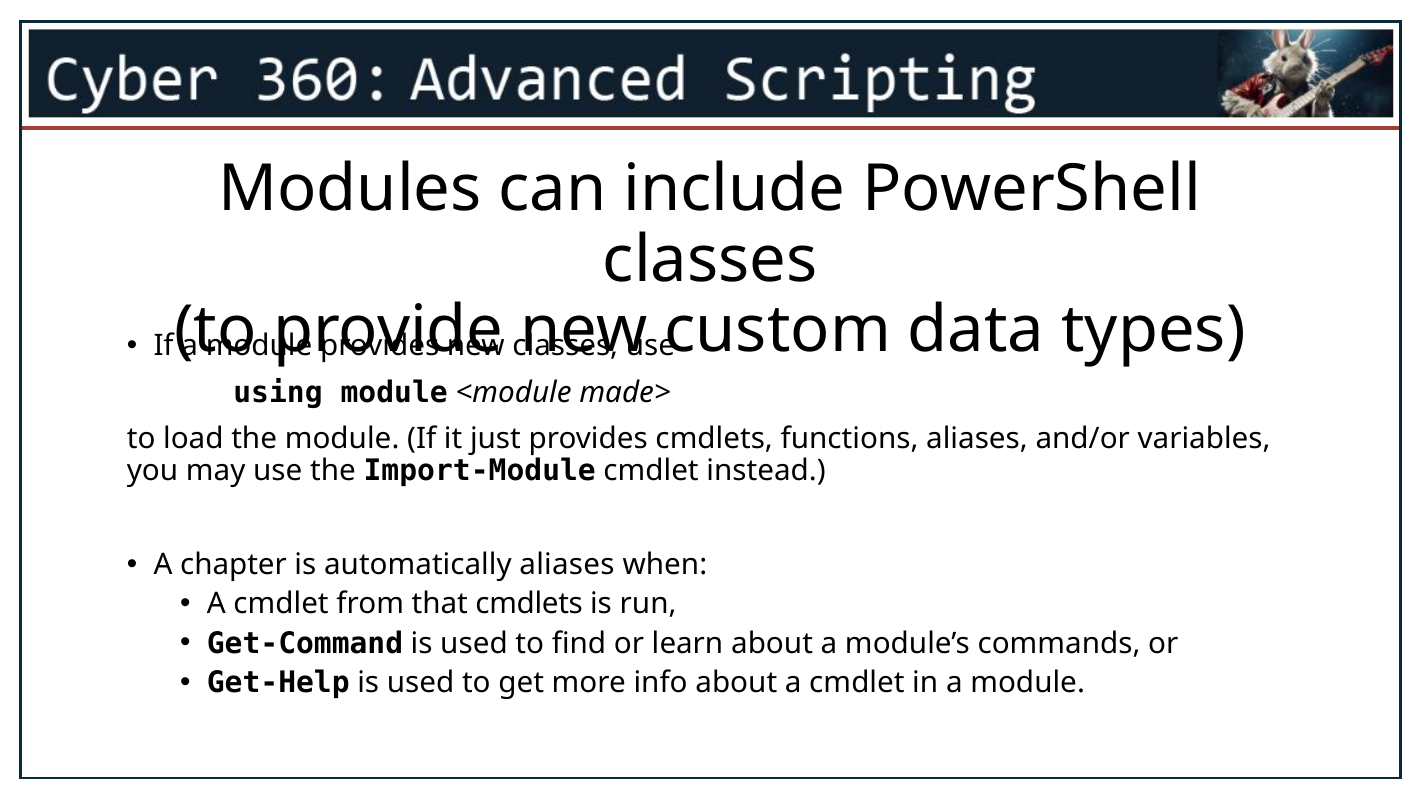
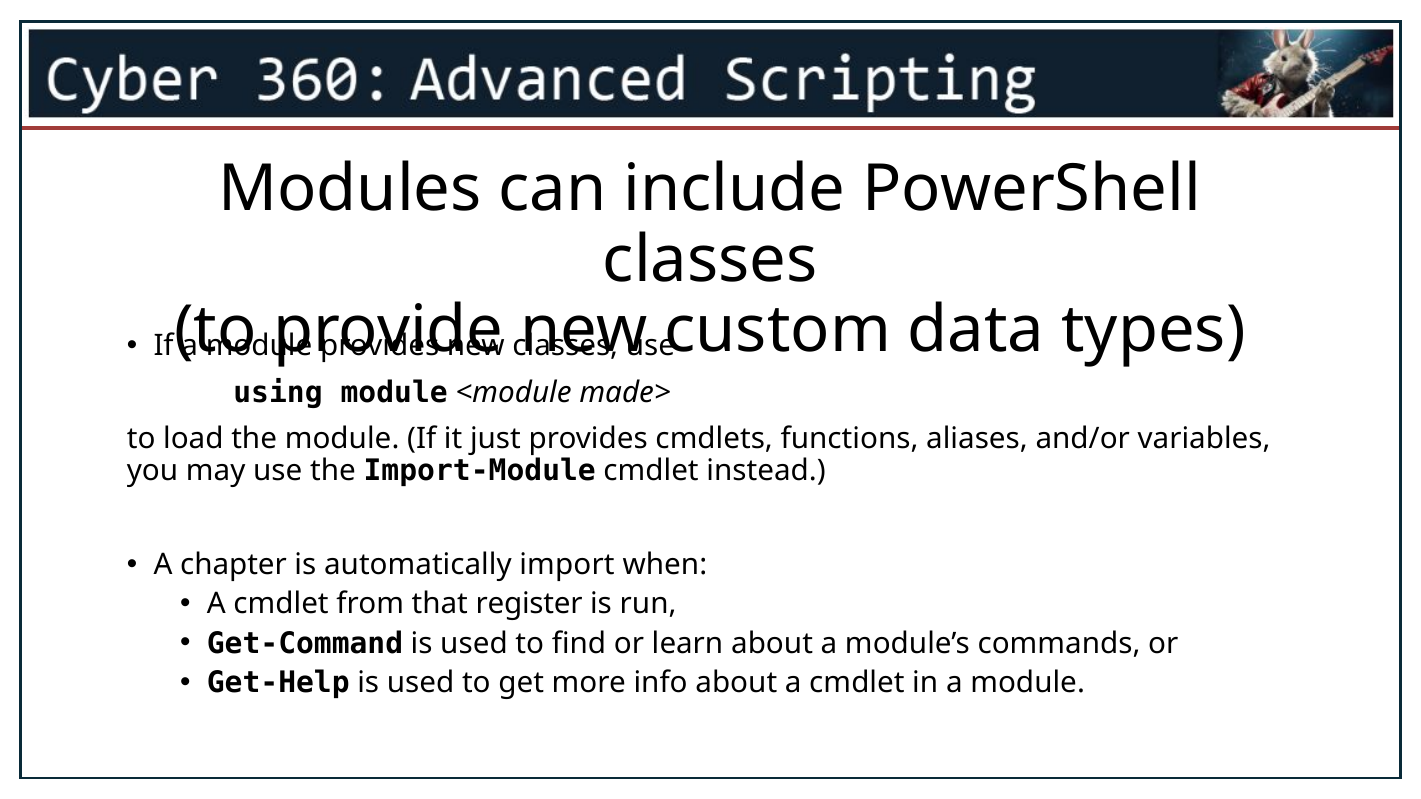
automatically aliases: aliases -> import
that cmdlets: cmdlets -> register
